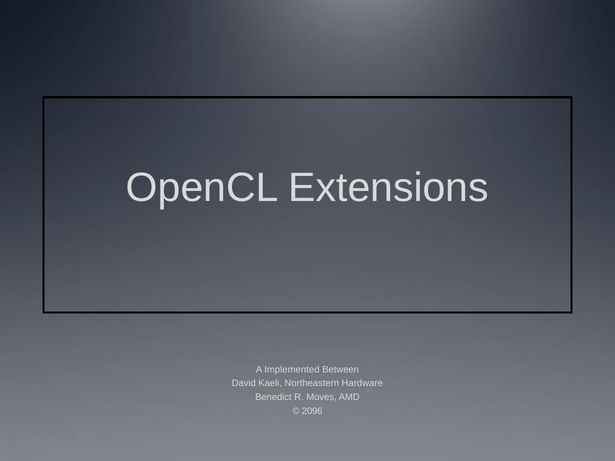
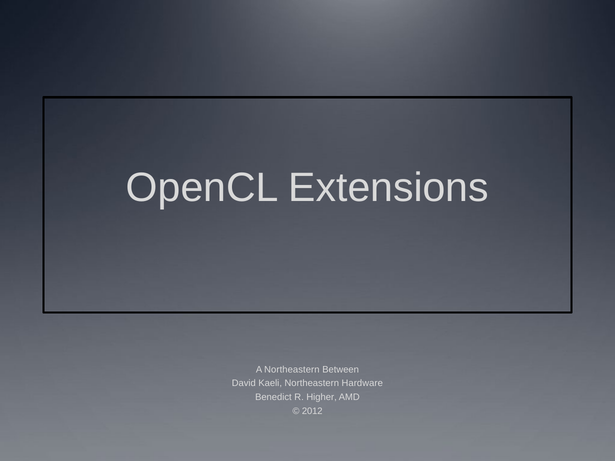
A Implemented: Implemented -> Northeastern
Moves: Moves -> Higher
2096: 2096 -> 2012
